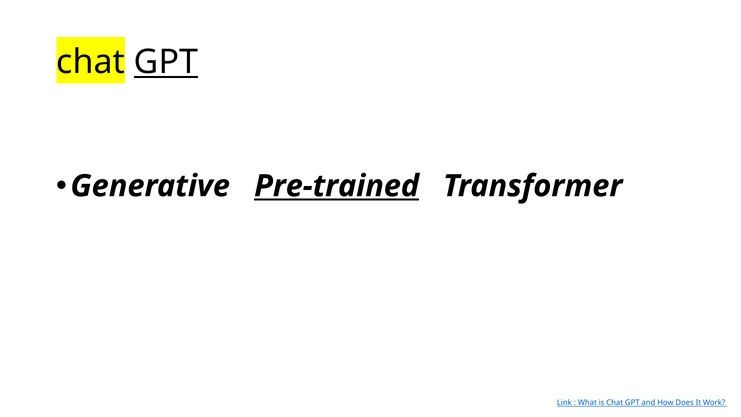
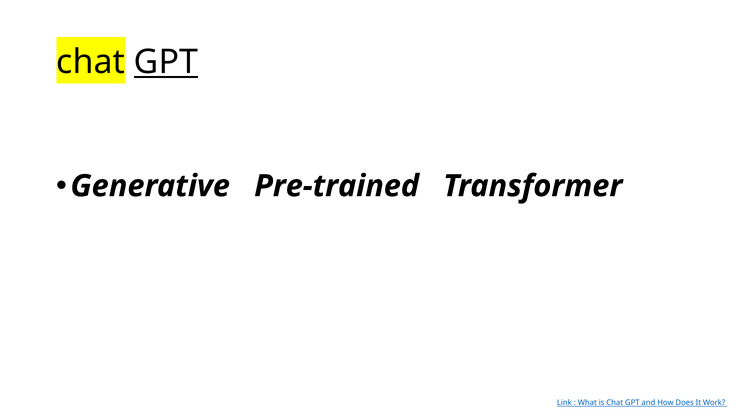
Pre-trained underline: present -> none
